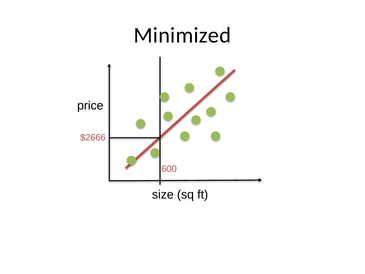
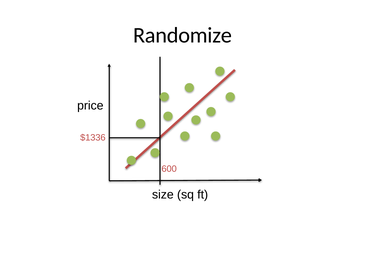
Minimized: Minimized -> Randomize
$2666: $2666 -> $1336
